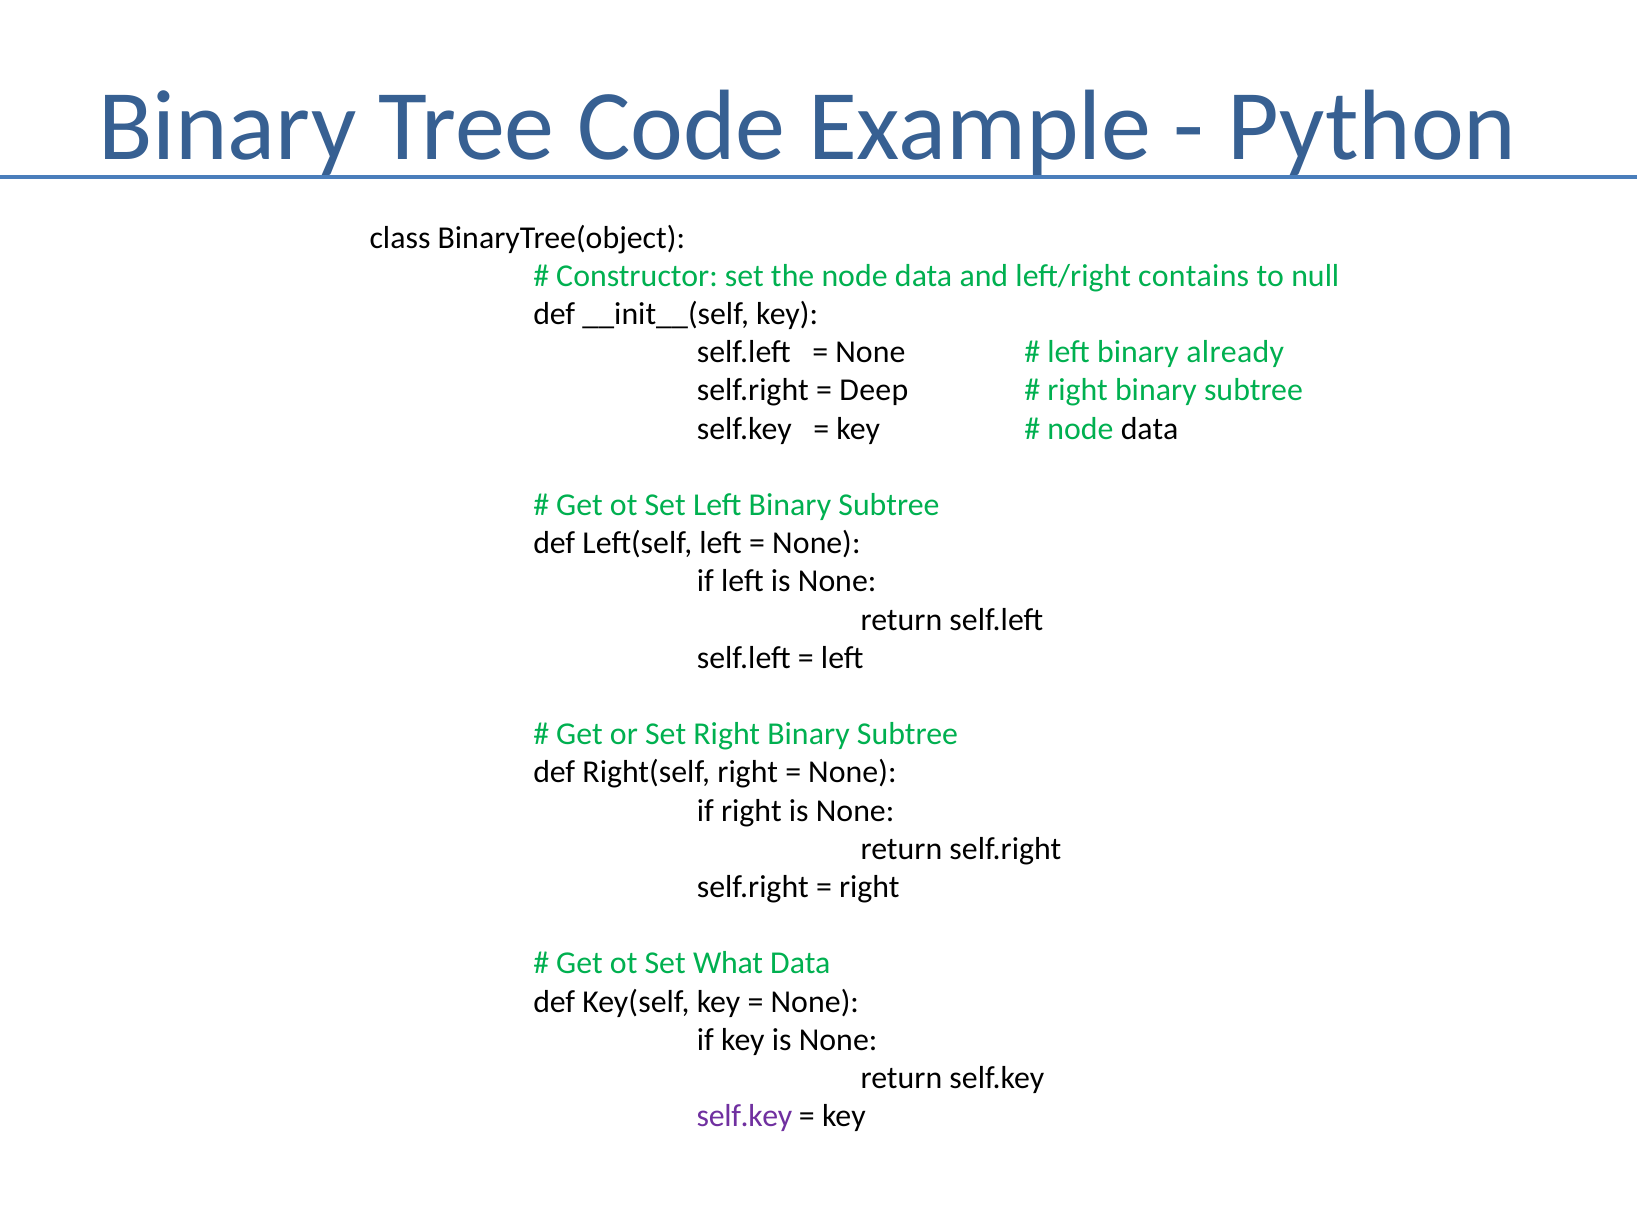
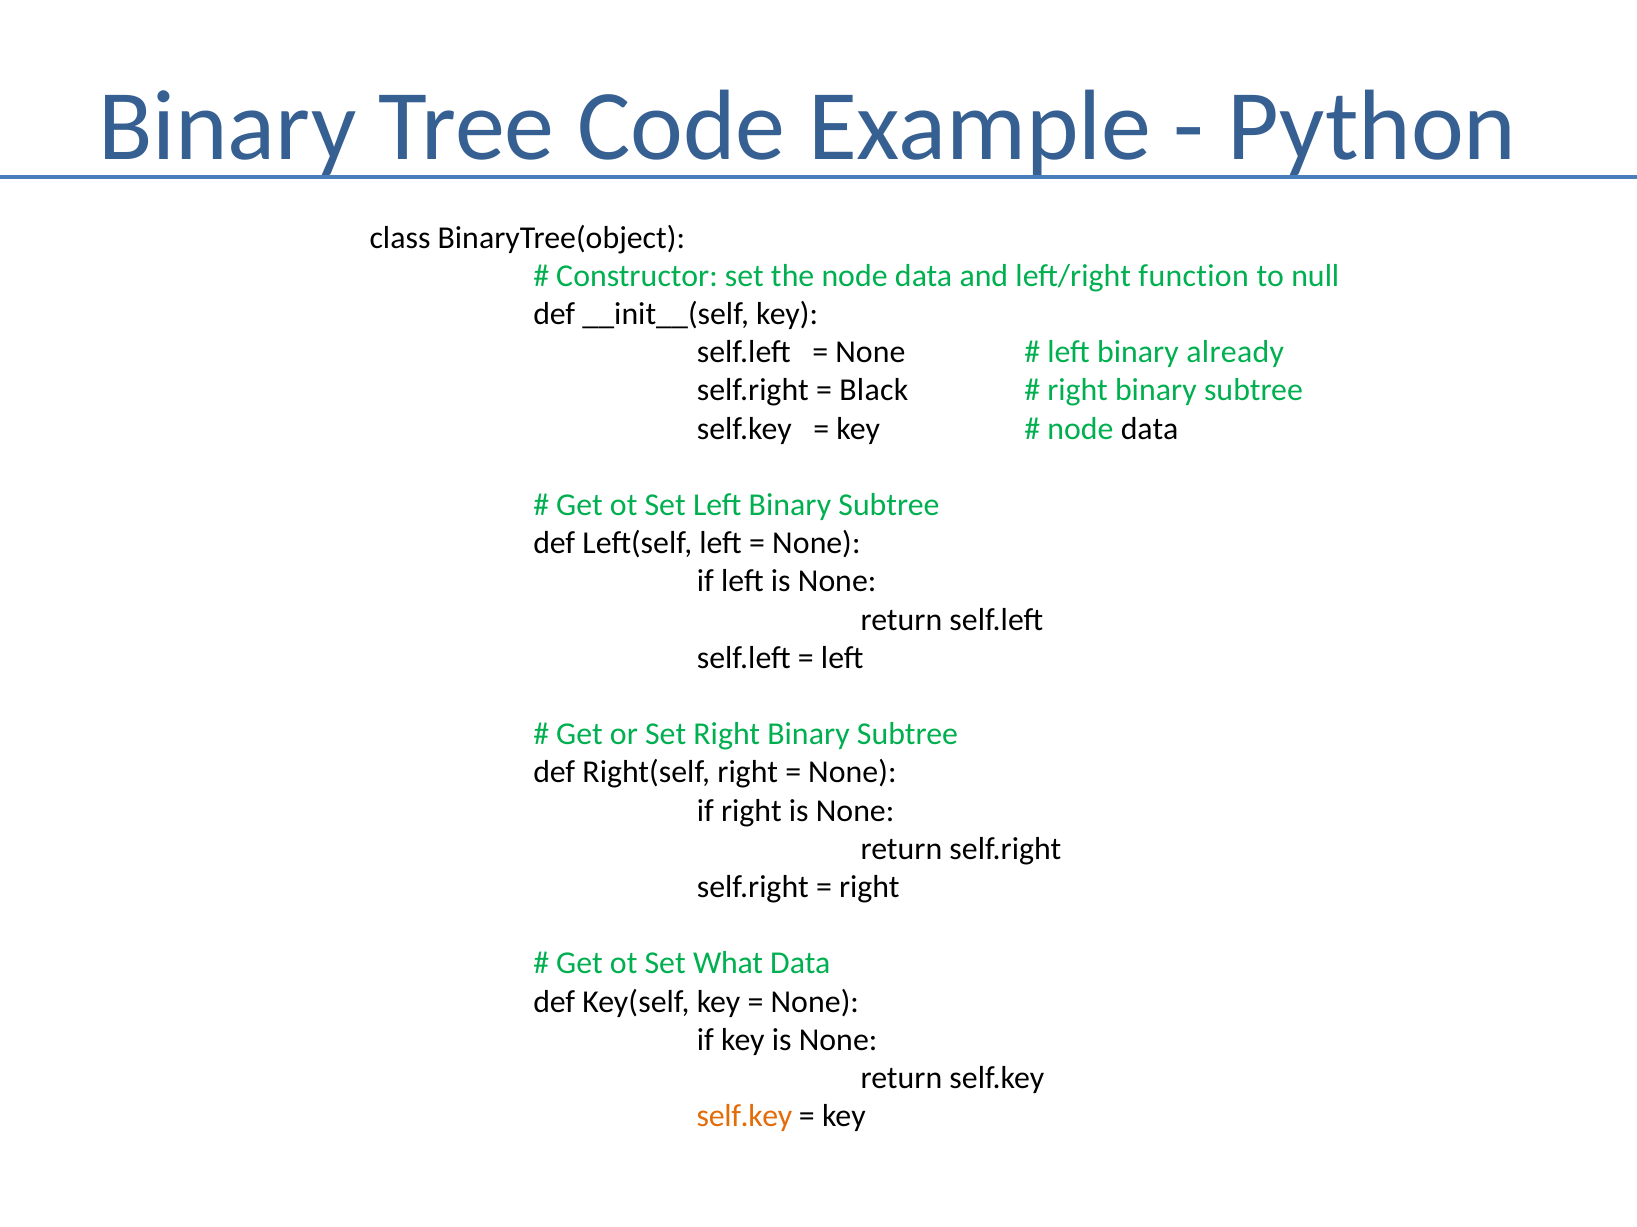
contains: contains -> function
Deep: Deep -> Black
self.key at (745, 1117) colour: purple -> orange
